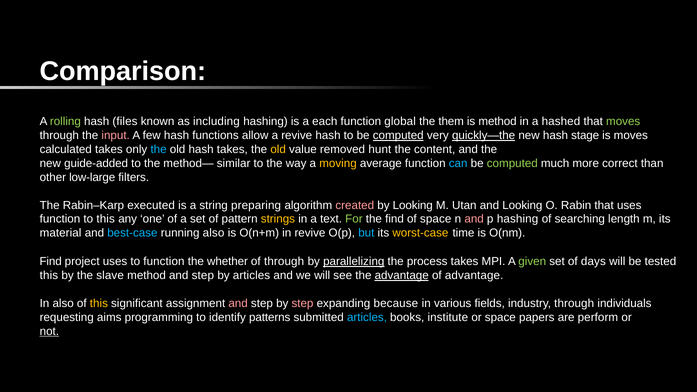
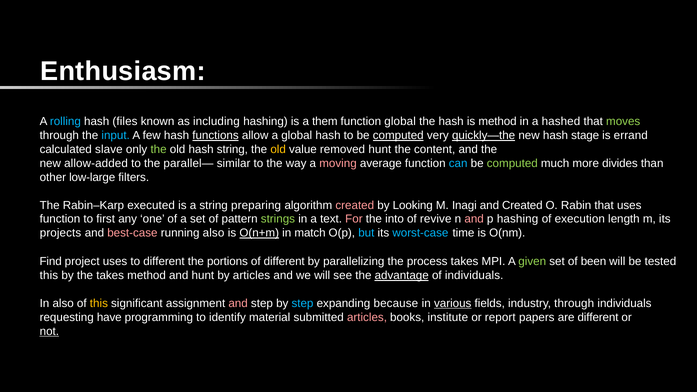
Comparison: Comparison -> Enthusiasm
rolling colour: light green -> light blue
each: each -> them
the them: them -> hash
input colour: pink -> light blue
functions underline: none -> present
a revive: revive -> global
is moves: moves -> errand
calculated takes: takes -> slave
the at (159, 149) colour: light blue -> light green
hash takes: takes -> string
guide-added: guide-added -> allow-added
method—: method— -> parallel—
moving colour: yellow -> pink
correct: correct -> divides
Utan: Utan -> Inagi
and Looking: Looking -> Created
to this: this -> first
strings colour: yellow -> light green
For colour: light green -> pink
the find: find -> into
of space: space -> revive
searching: searching -> execution
material: material -> projects
best-case colour: light blue -> pink
O(n+m underline: none -> present
in revive: revive -> match
worst-case colour: yellow -> light blue
to function: function -> different
whether: whether -> portions
of through: through -> different
parallelizing underline: present -> none
days: days -> been
the slave: slave -> takes
method and step: step -> hunt
of advantage: advantage -> individuals
step at (303, 303) colour: pink -> light blue
various underline: none -> present
aims: aims -> have
patterns: patterns -> material
articles at (367, 317) colour: light blue -> pink
or space: space -> report
are perform: perform -> different
